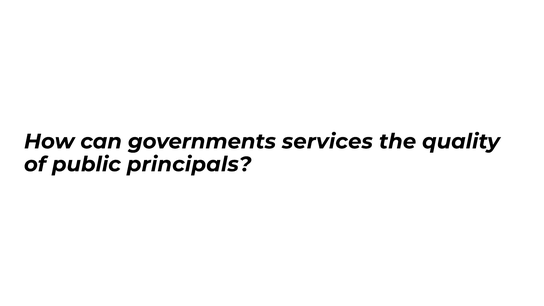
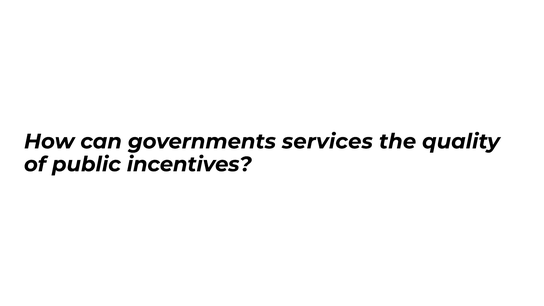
principals: principals -> incentives
